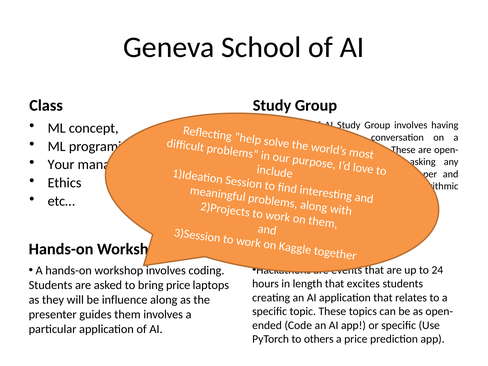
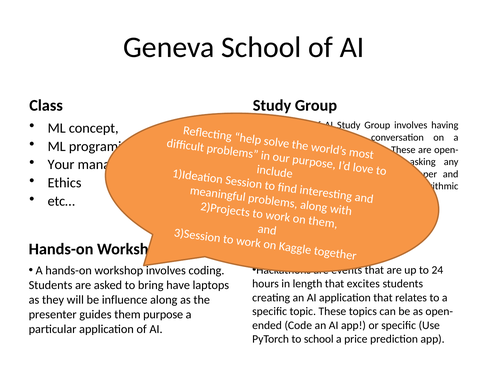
bring price: price -> have
them involves: involves -> purpose
to others: others -> school
